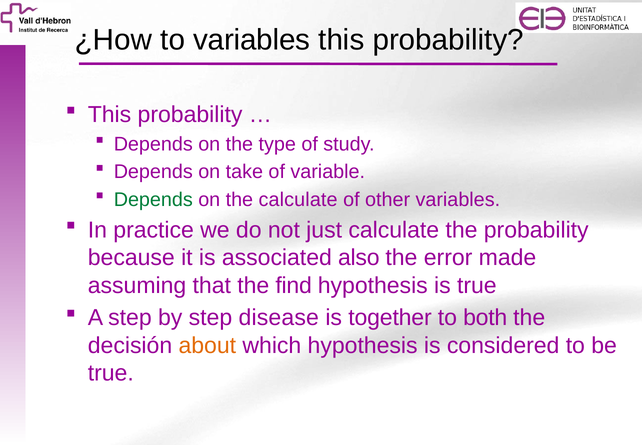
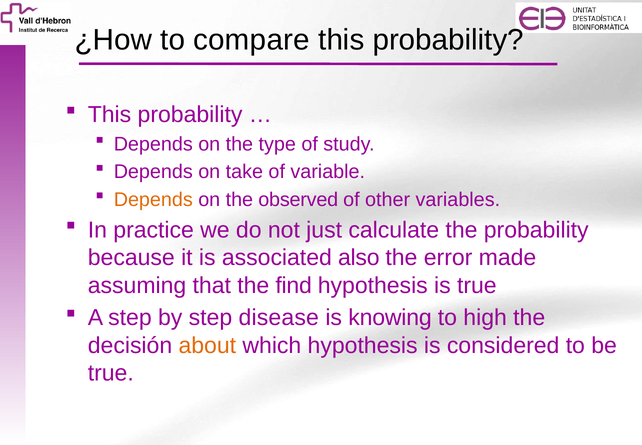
to variables: variables -> compare
Depends at (153, 199) colour: green -> orange
the calculate: calculate -> observed
together: together -> knowing
both: both -> high
